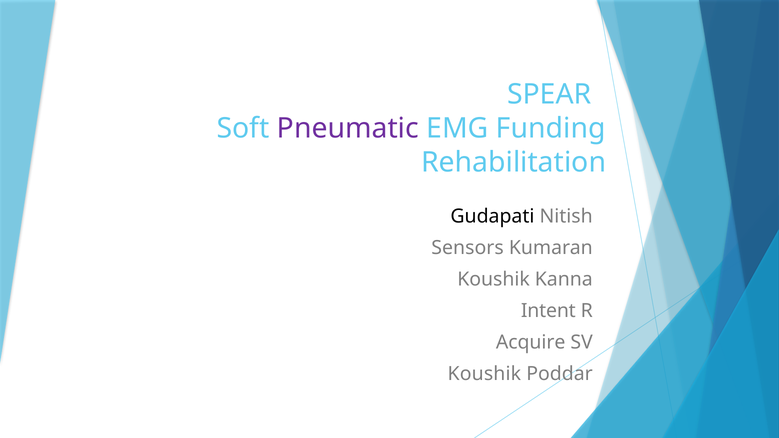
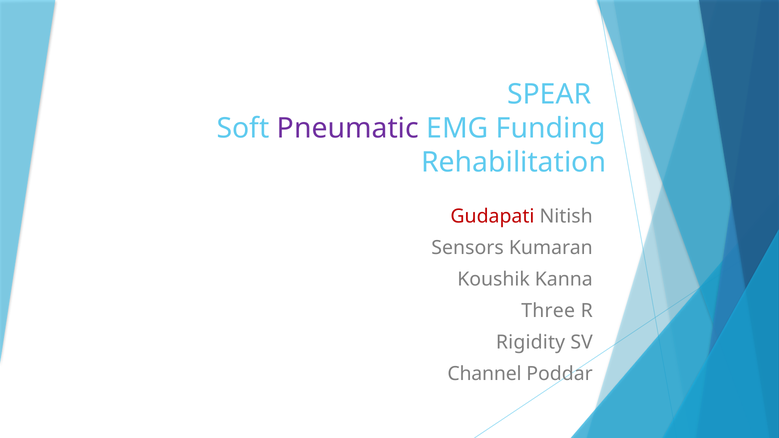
Gudapati colour: black -> red
Intent: Intent -> Three
Acquire: Acquire -> Rigidity
Koushik at (484, 374): Koushik -> Channel
